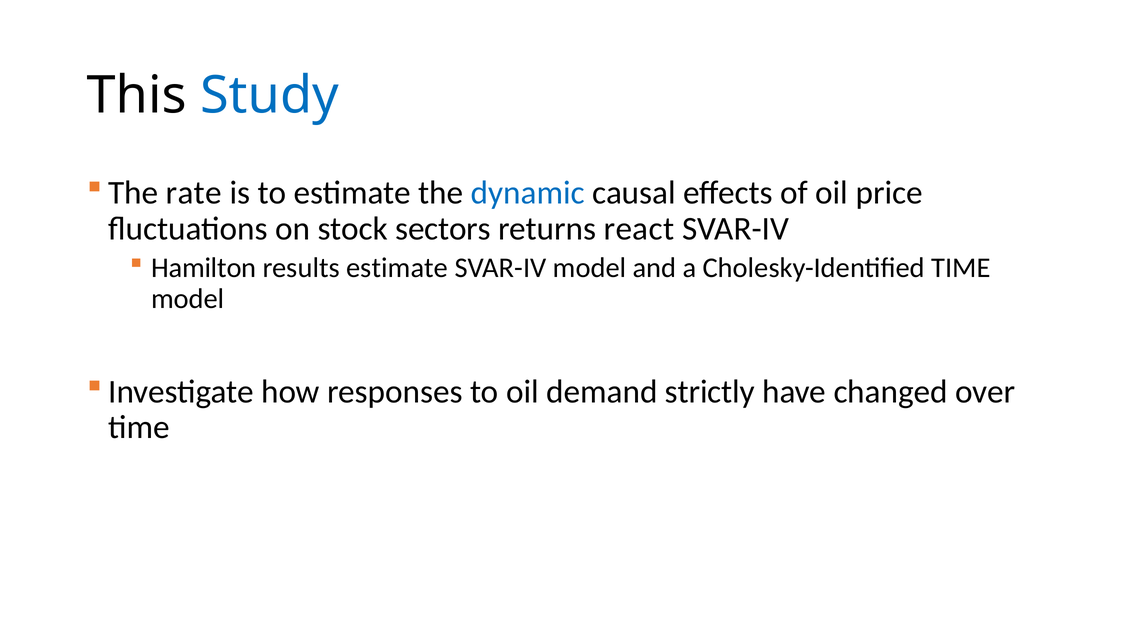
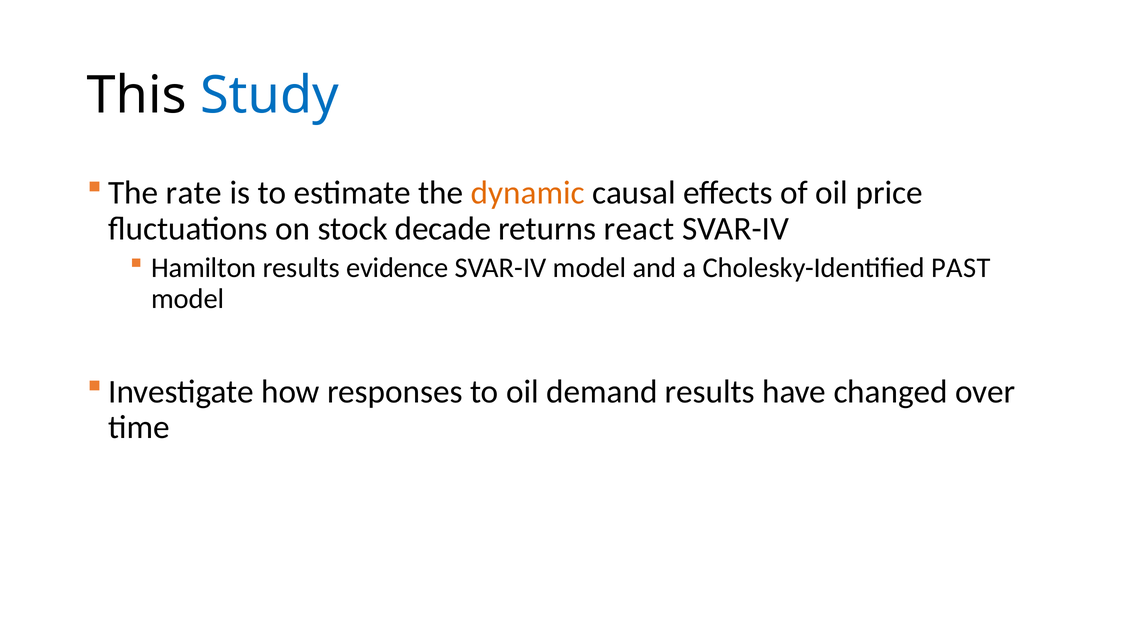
dynamic colour: blue -> orange
sectors: sectors -> decade
results estimate: estimate -> evidence
Cholesky-Identified TIME: TIME -> PAST
demand strictly: strictly -> results
